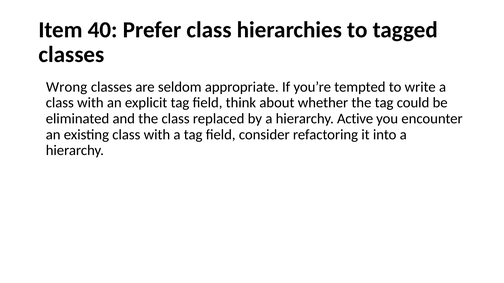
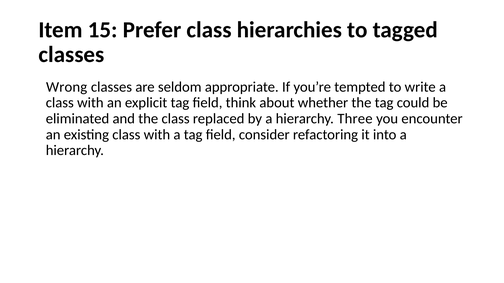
40: 40 -> 15
Active: Active -> Three
